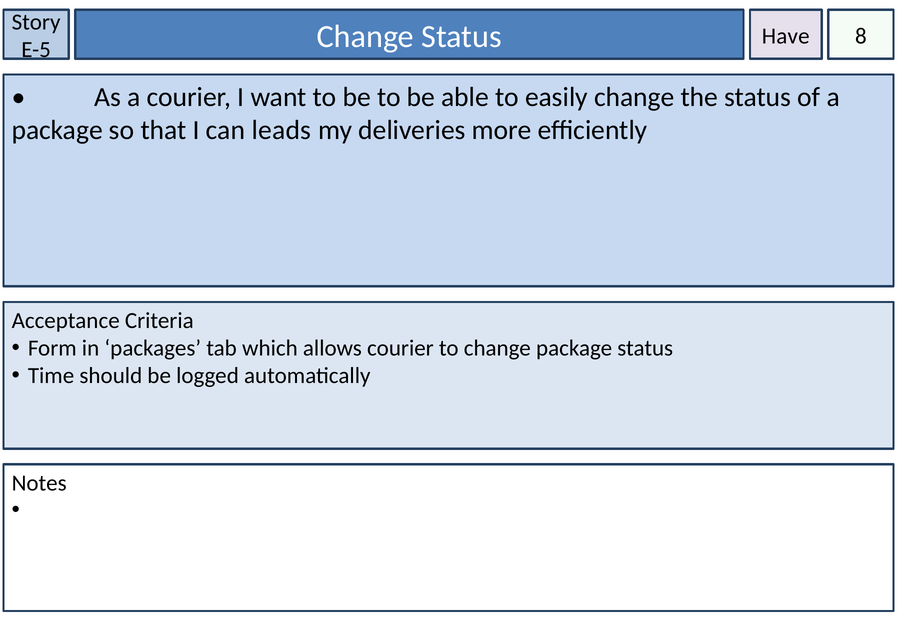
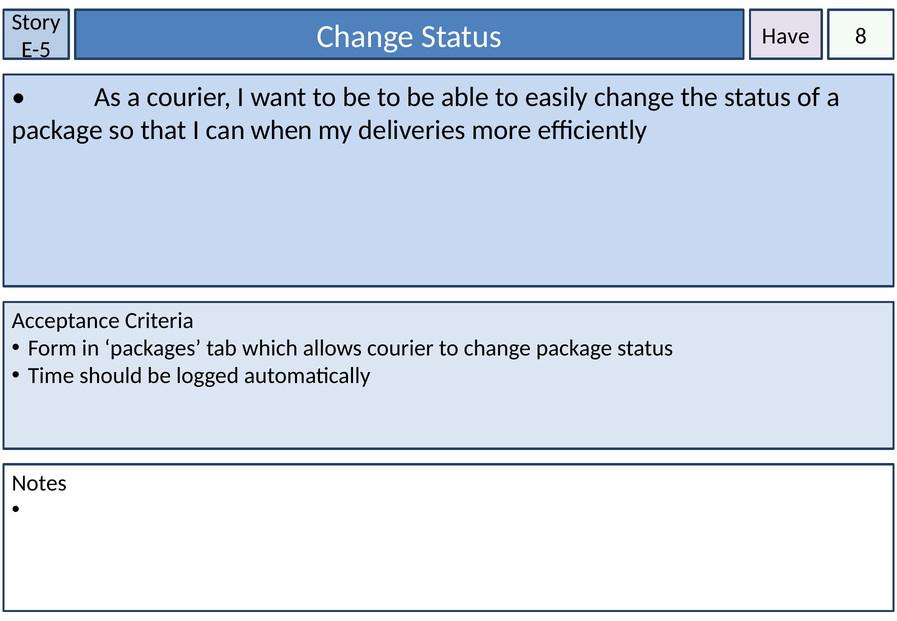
leads: leads -> when
